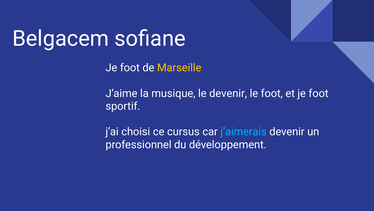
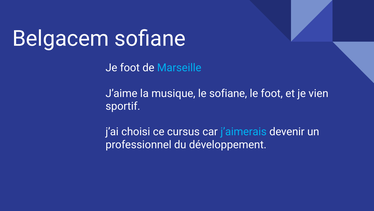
Marseille colour: yellow -> light blue
le devenir: devenir -> sofiane
et je foot: foot -> vien
